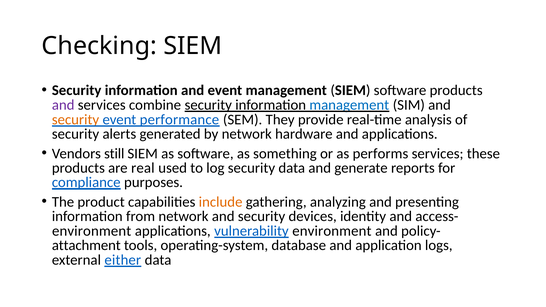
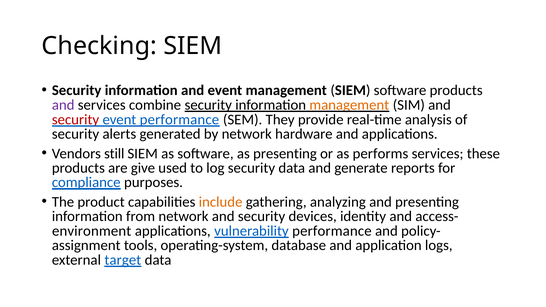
management at (349, 105) colour: blue -> orange
security at (76, 120) colour: orange -> red
as something: something -> presenting
real: real -> give
vulnerability environment: environment -> performance
attachment: attachment -> assignment
either: either -> target
